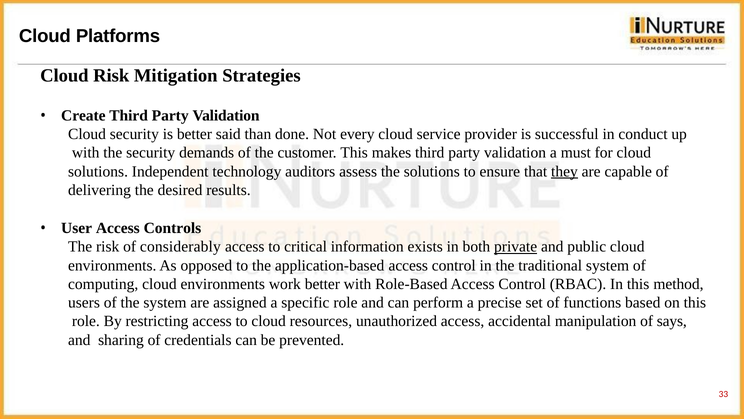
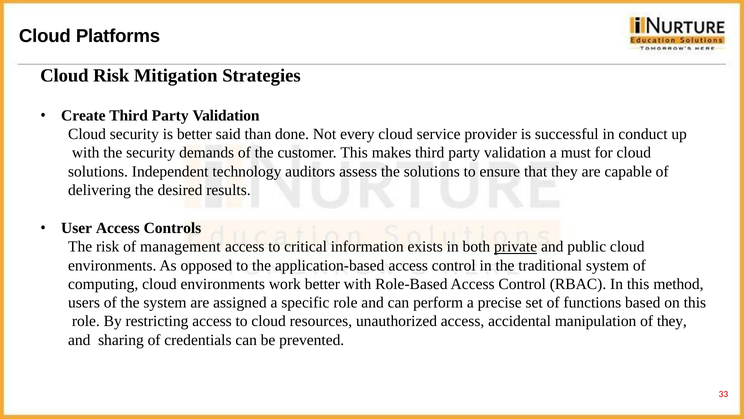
they at (564, 171) underline: present -> none
considerably: considerably -> management
of says: says -> they
